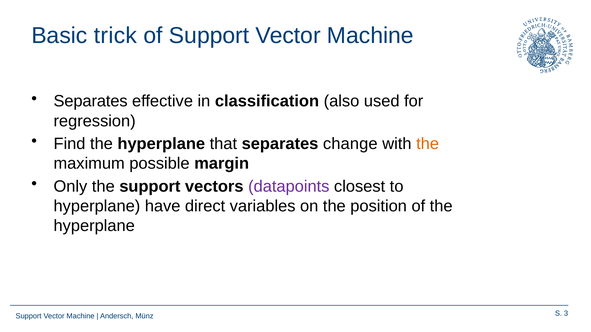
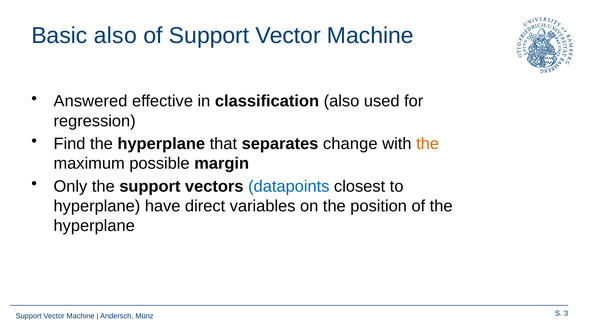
Basic trick: trick -> also
Separates at (91, 101): Separates -> Answered
datapoints colour: purple -> blue
